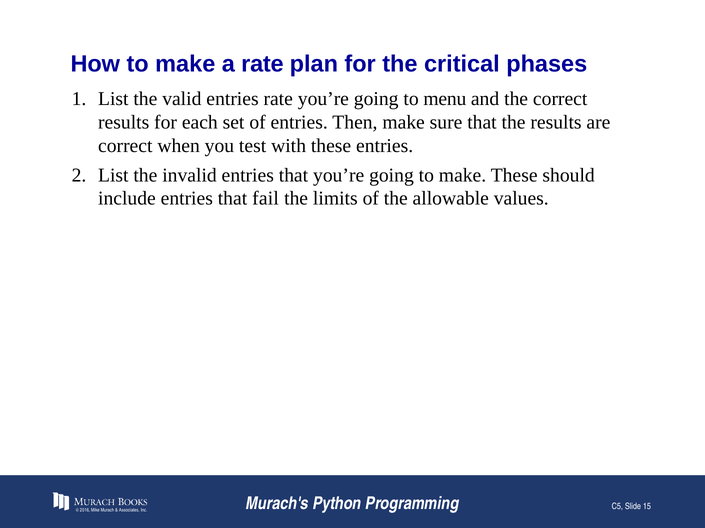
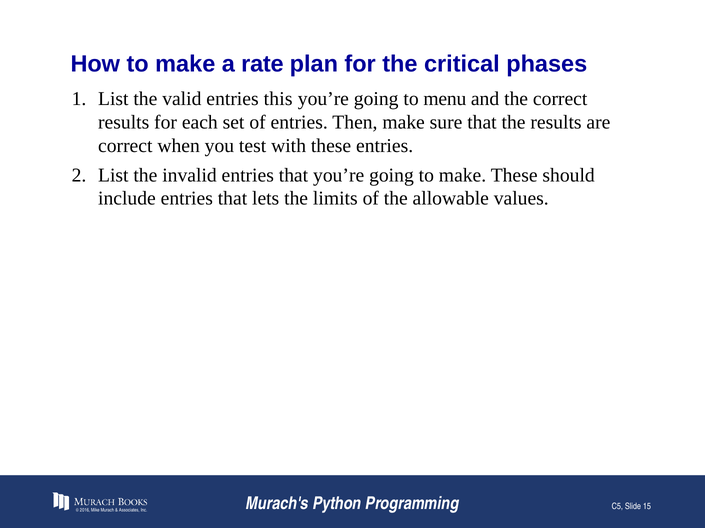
entries rate: rate -> this
fail: fail -> lets
